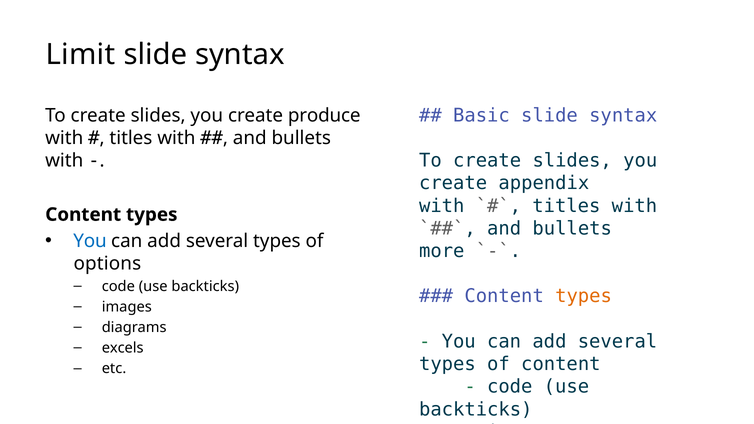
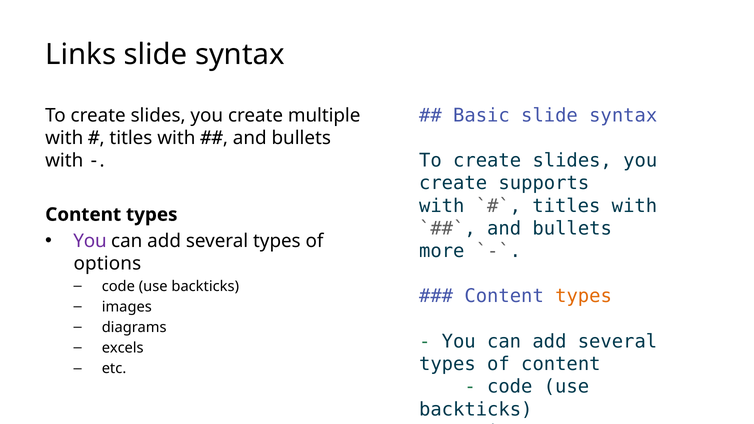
Limit: Limit -> Links
produce: produce -> multiple
appendix: appendix -> supports
You at (90, 241) colour: blue -> purple
